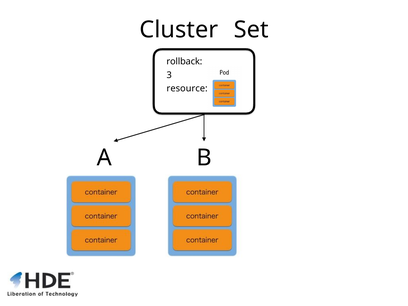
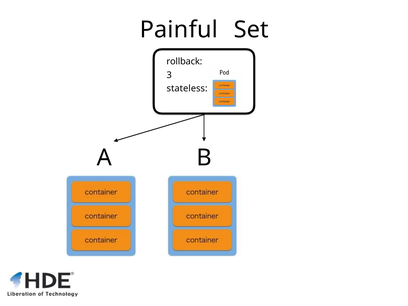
Cluster: Cluster -> Painful
resource: resource -> stateless
